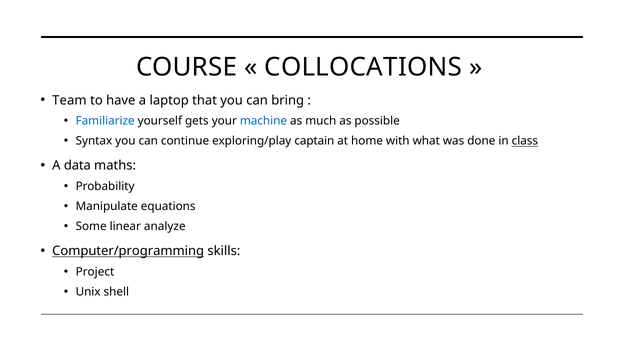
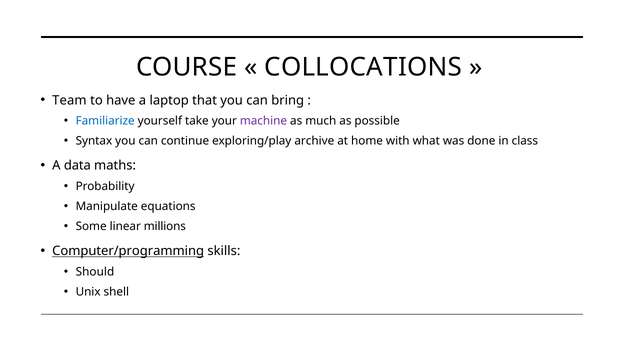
gets: gets -> take
machine colour: blue -> purple
captain: captain -> archive
class underline: present -> none
analyze: analyze -> millions
Project: Project -> Should
